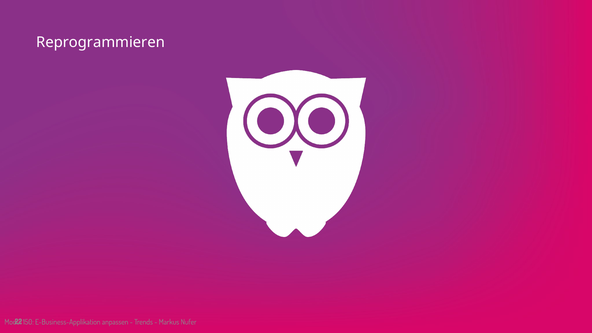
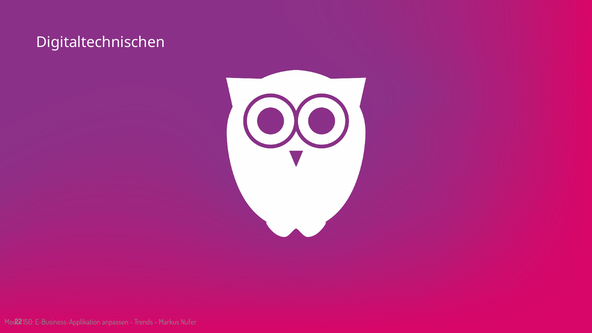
Reprogrammieren: Reprogrammieren -> Digitaltechnischen
